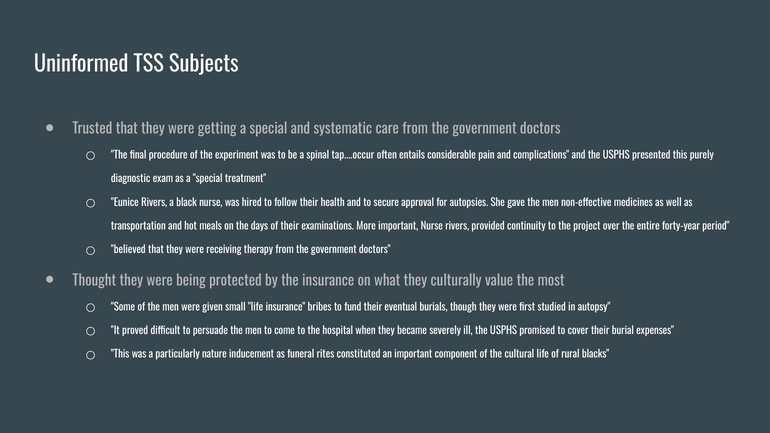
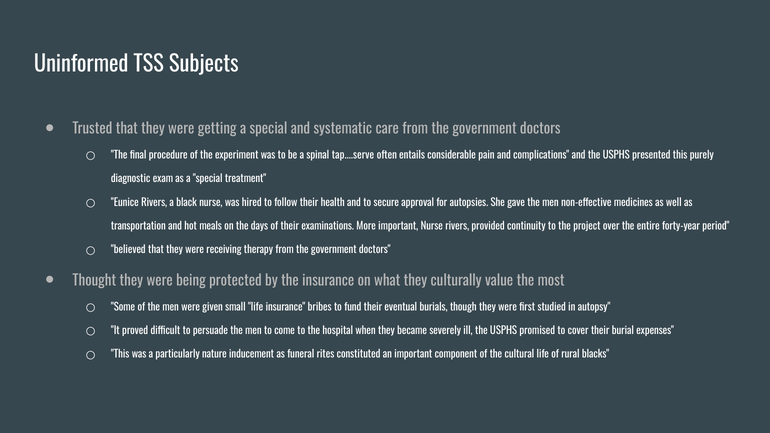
tap....occur: tap....occur -> tap....serve
